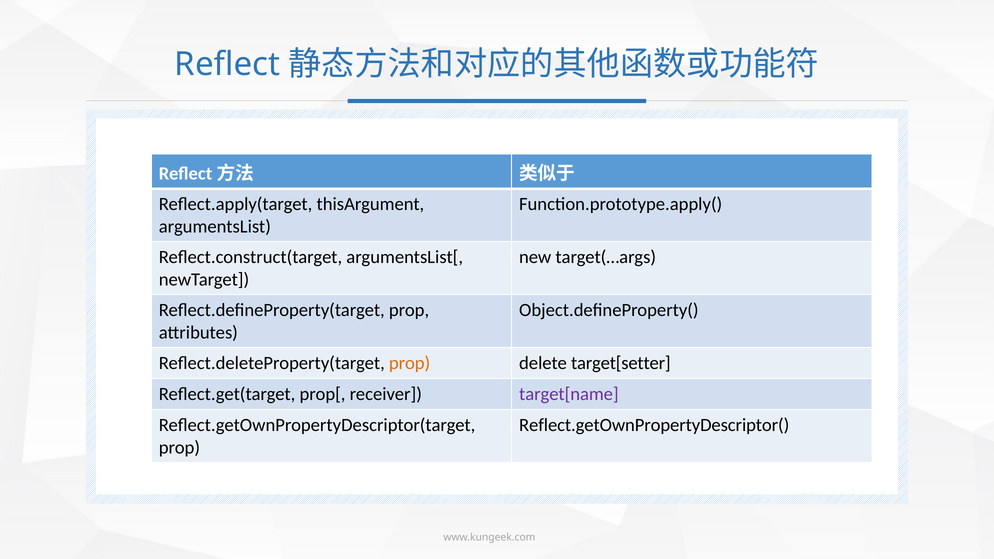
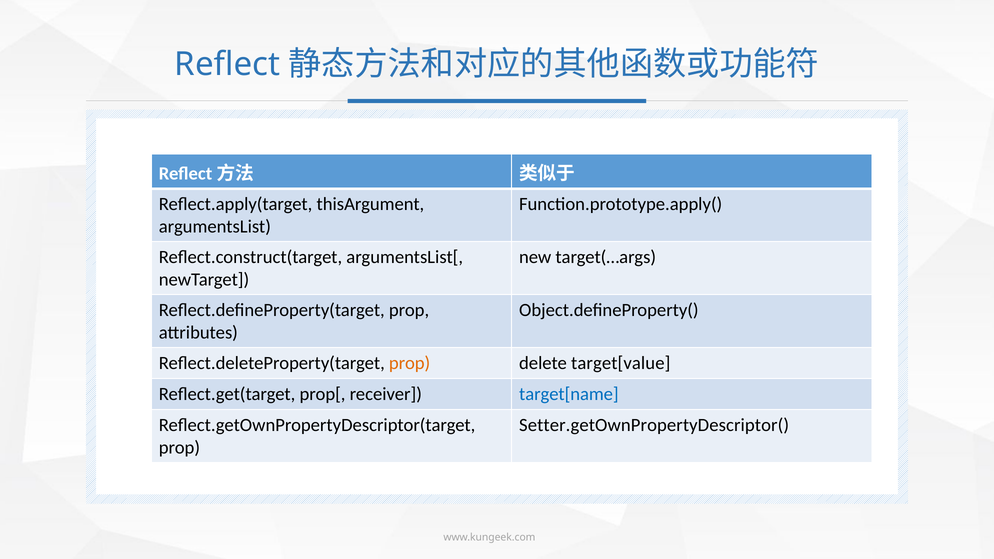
target[setter: target[setter -> target[value
target[name colour: purple -> blue
Reflect.getOwnPropertyDescriptor(: Reflect.getOwnPropertyDescriptor( -> Setter.getOwnPropertyDescriptor(
